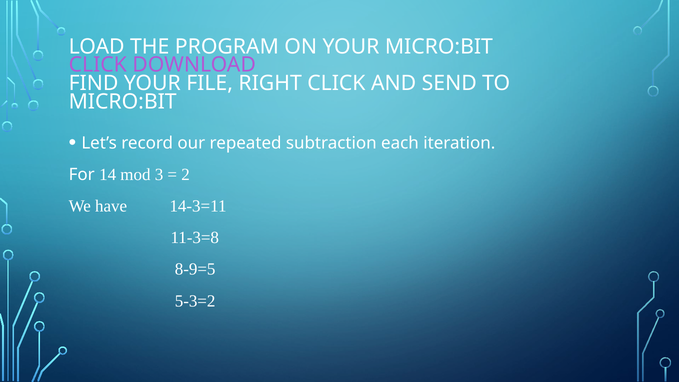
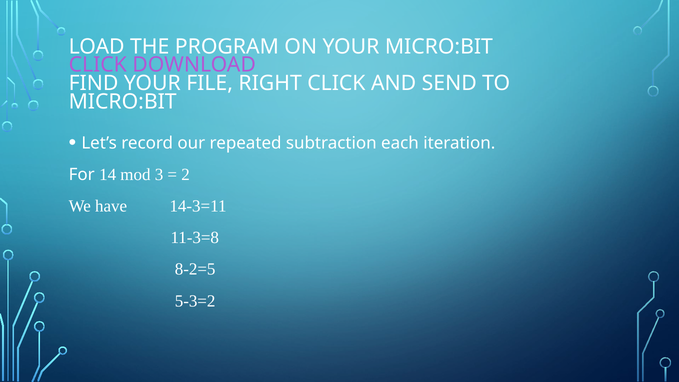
8-9=5: 8-9=5 -> 8-2=5
